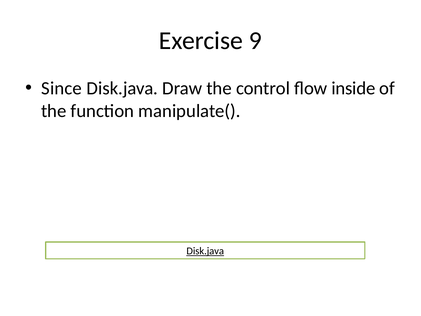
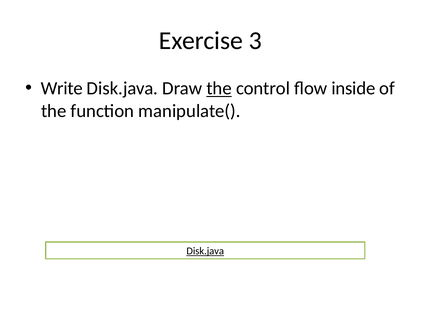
9: 9 -> 3
Since: Since -> Write
the at (219, 88) underline: none -> present
